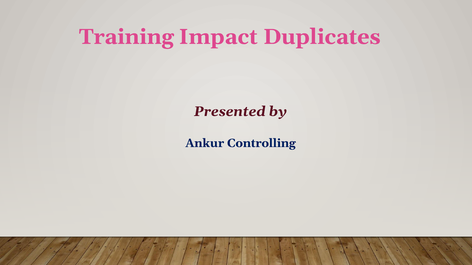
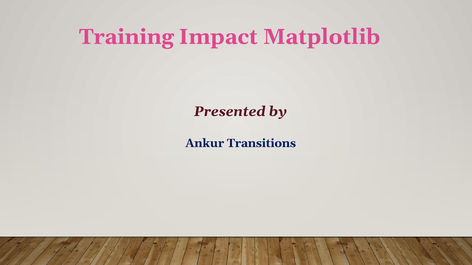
Duplicates: Duplicates -> Matplotlib
Controlling: Controlling -> Transitions
